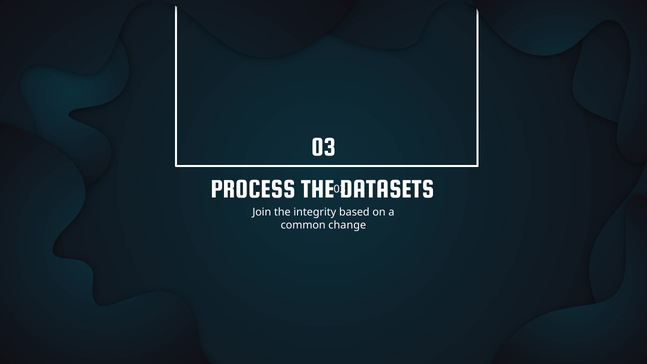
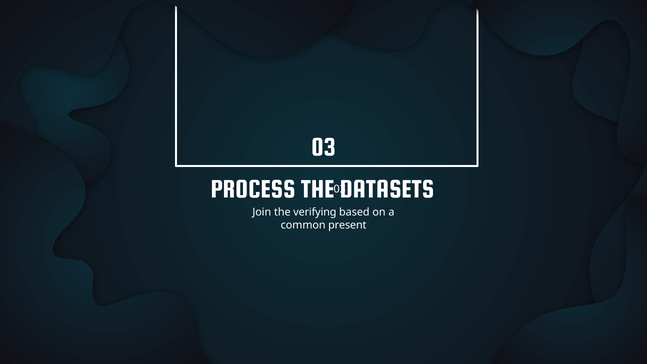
integrity: integrity -> verifying
change: change -> present
